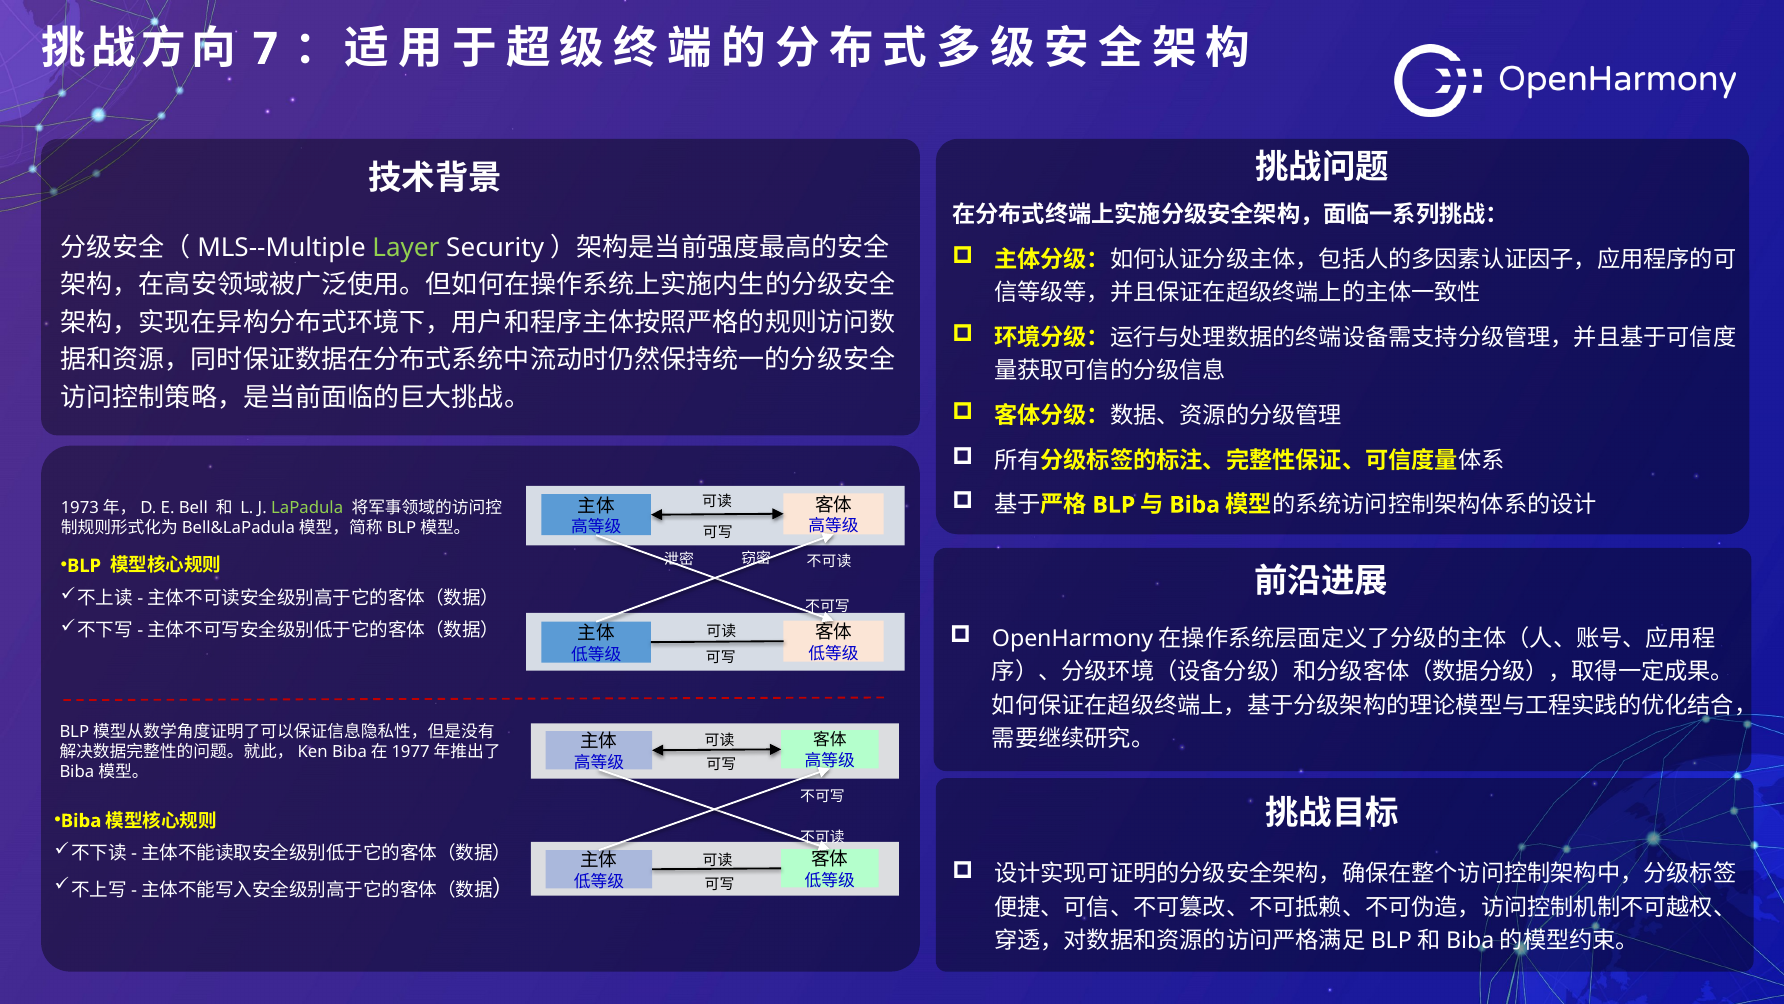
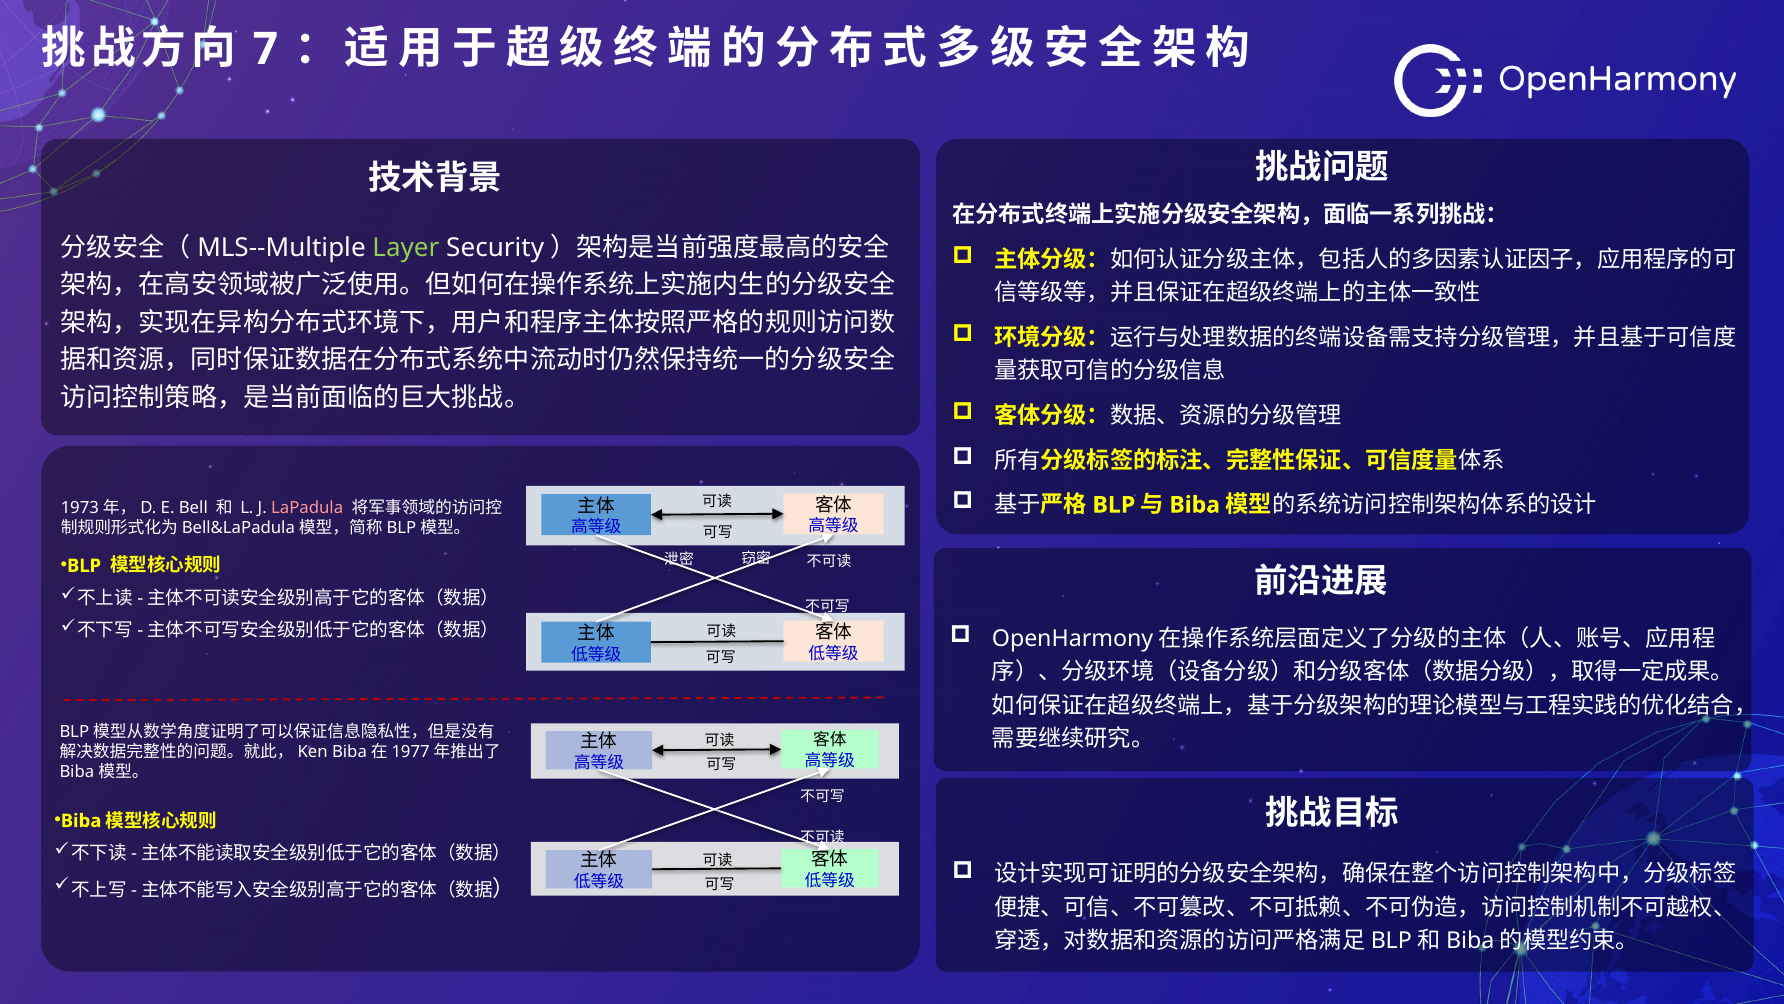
LaPadula colour: light green -> pink
